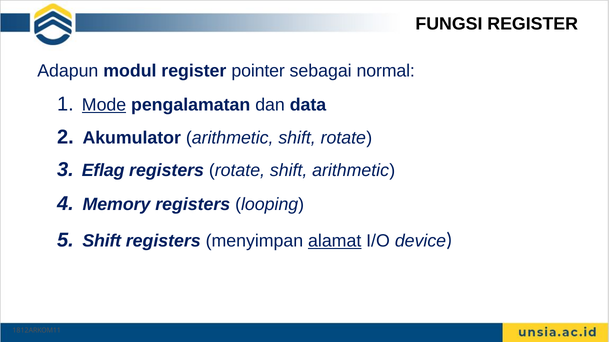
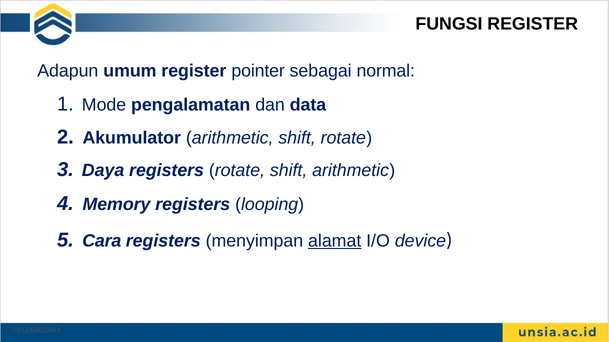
modul: modul -> umum
Mode underline: present -> none
Eflag: Eflag -> Daya
Shift at (102, 241): Shift -> Cara
